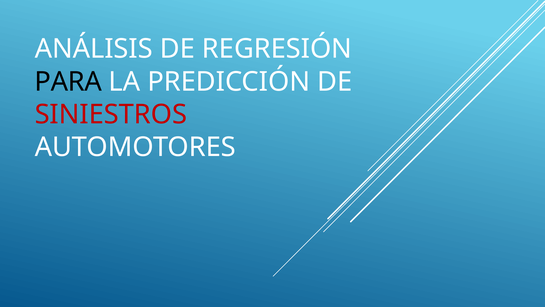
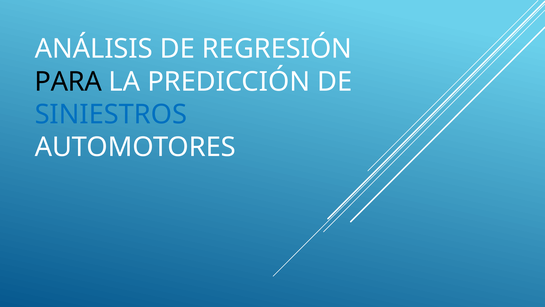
SINIESTROS colour: red -> blue
